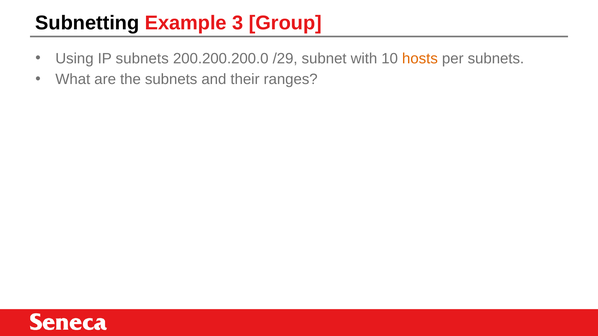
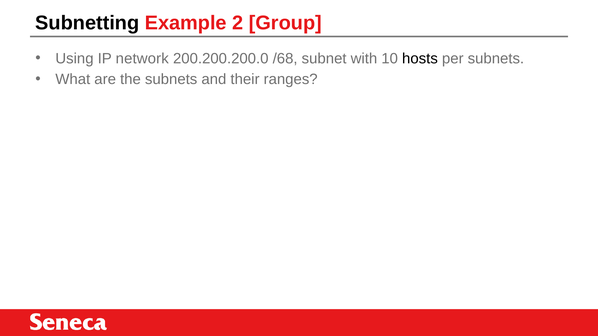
3: 3 -> 2
IP subnets: subnets -> network
/29: /29 -> /68
hosts colour: orange -> black
